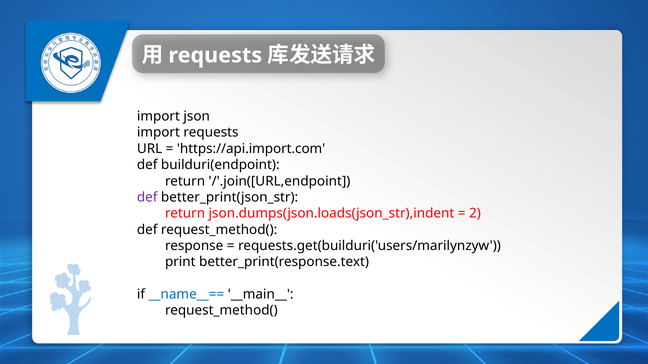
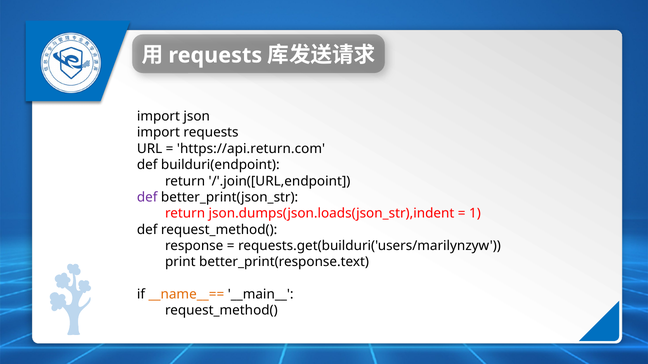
https://api.import.com: https://api.import.com -> https://api.return.com
2: 2 -> 1
__name__== colour: blue -> orange
